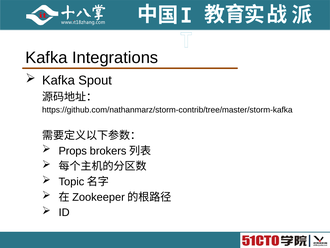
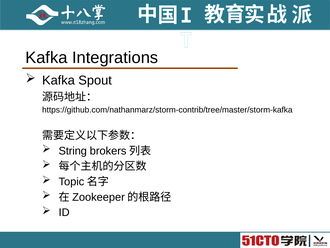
Props: Props -> String
